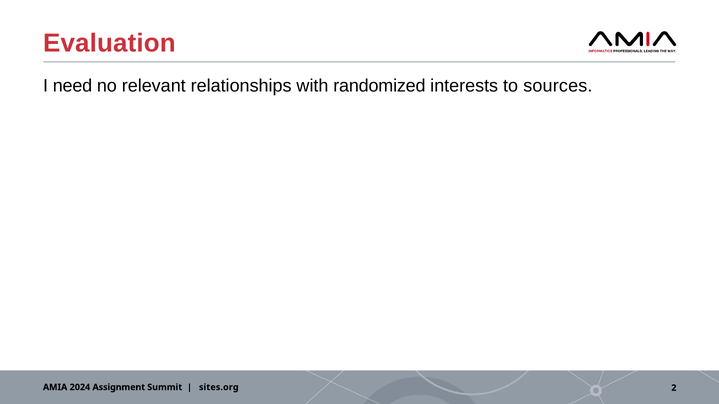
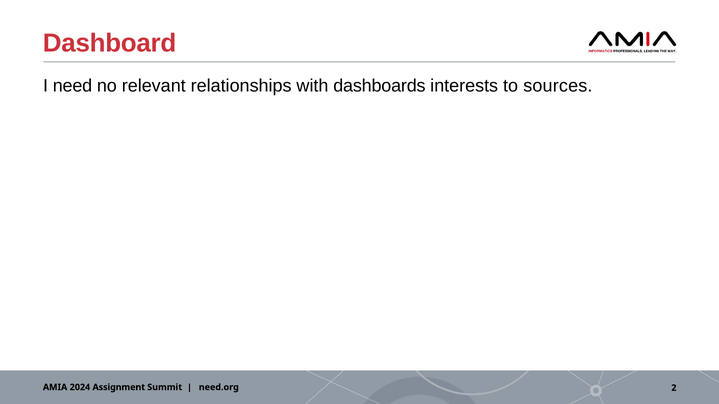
Evaluation: Evaluation -> Dashboard
randomized: randomized -> dashboards
sites.org: sites.org -> need.org
